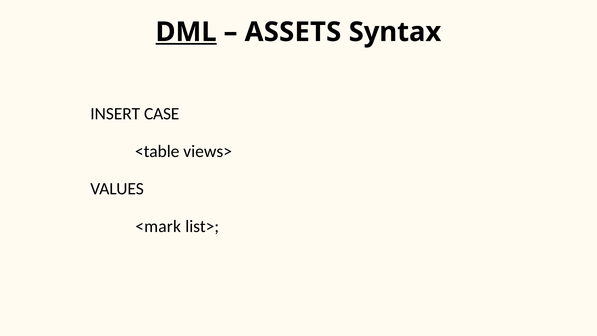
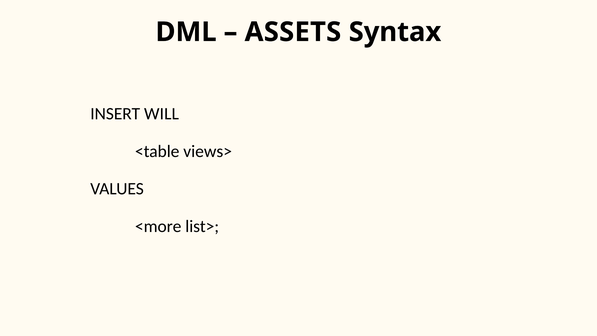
DML underline: present -> none
CASE: CASE -> WILL
<mark: <mark -> <more
